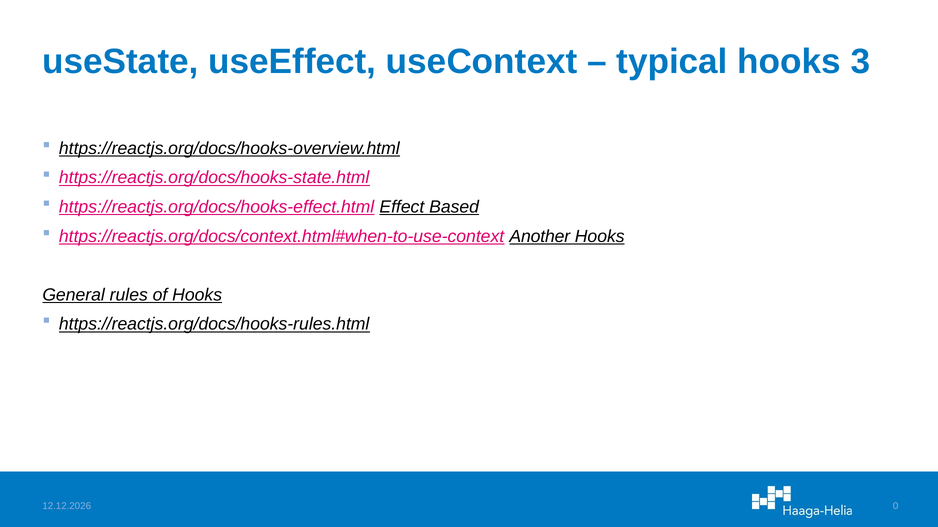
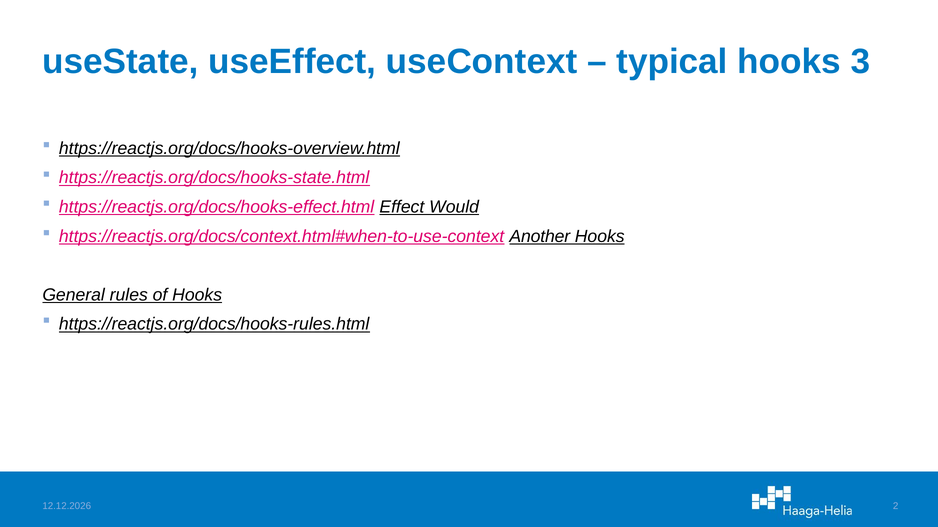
Based: Based -> Would
0: 0 -> 2
